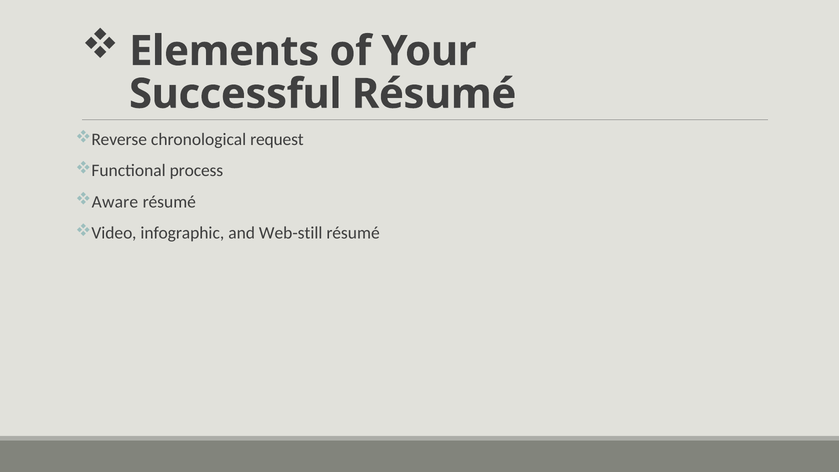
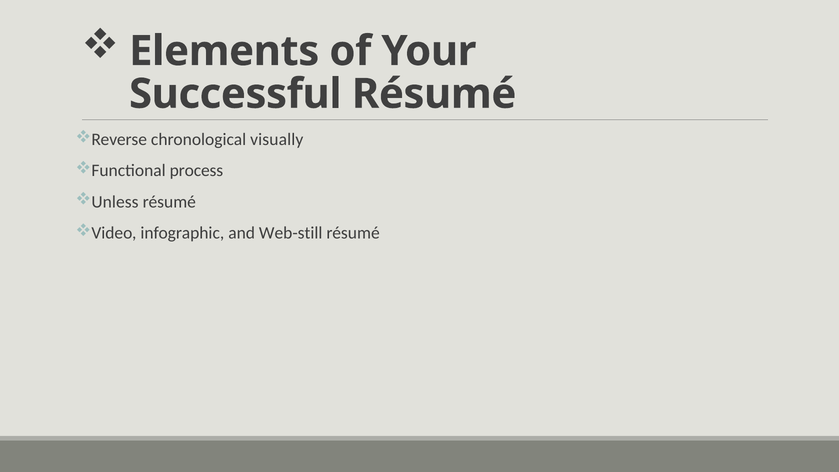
request: request -> visually
Aware: Aware -> Unless
